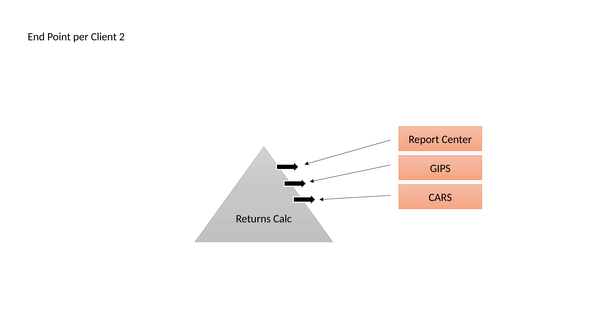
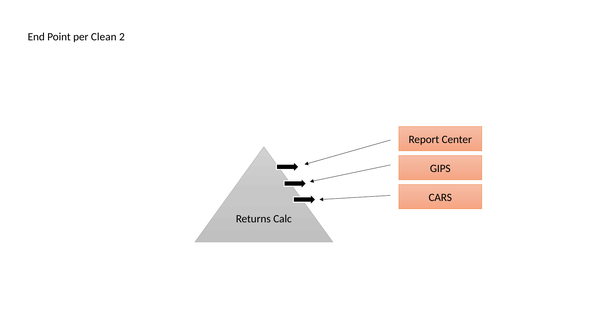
Client: Client -> Clean
